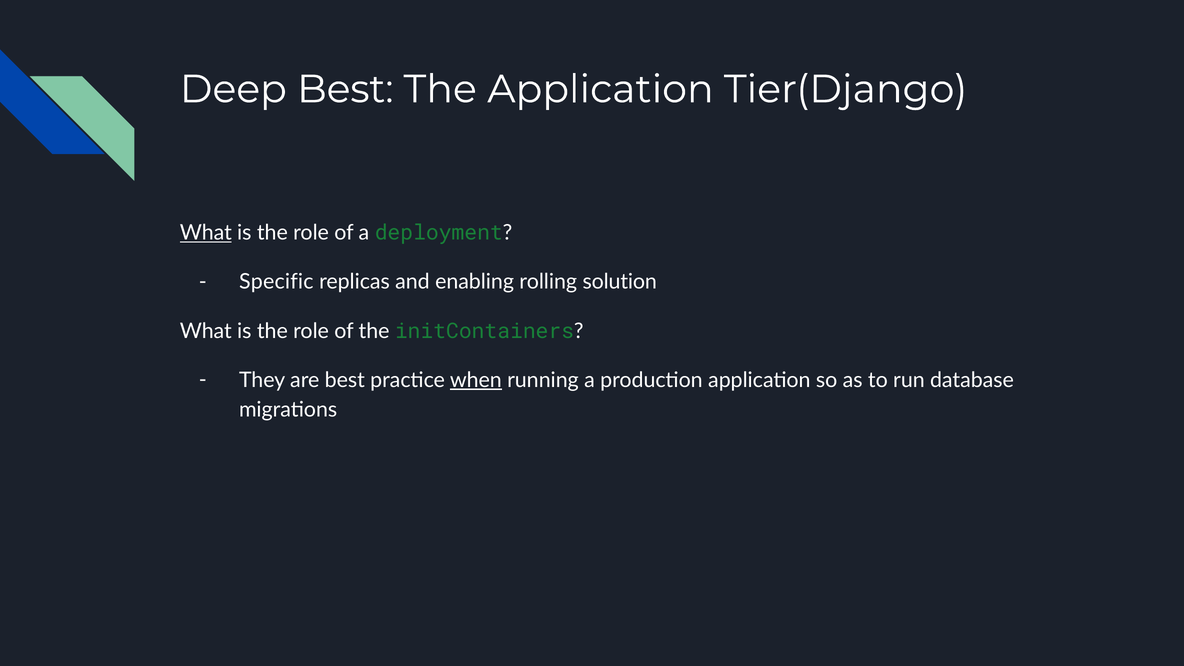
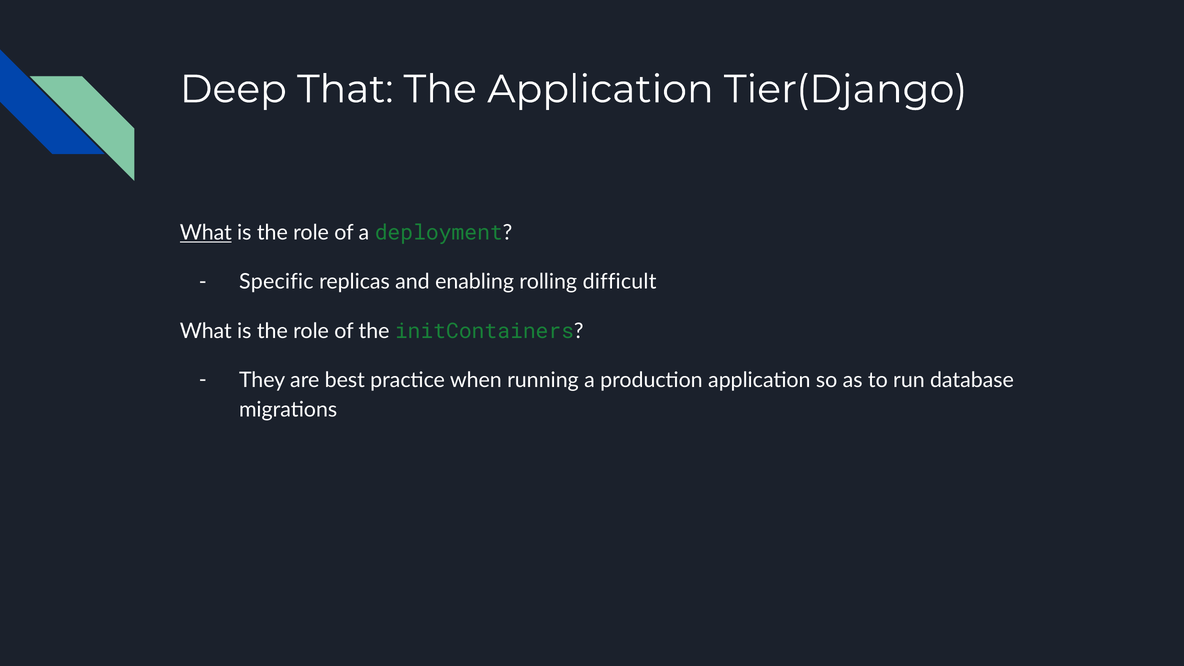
Deep Best: Best -> That
solution: solution -> difficult
when underline: present -> none
